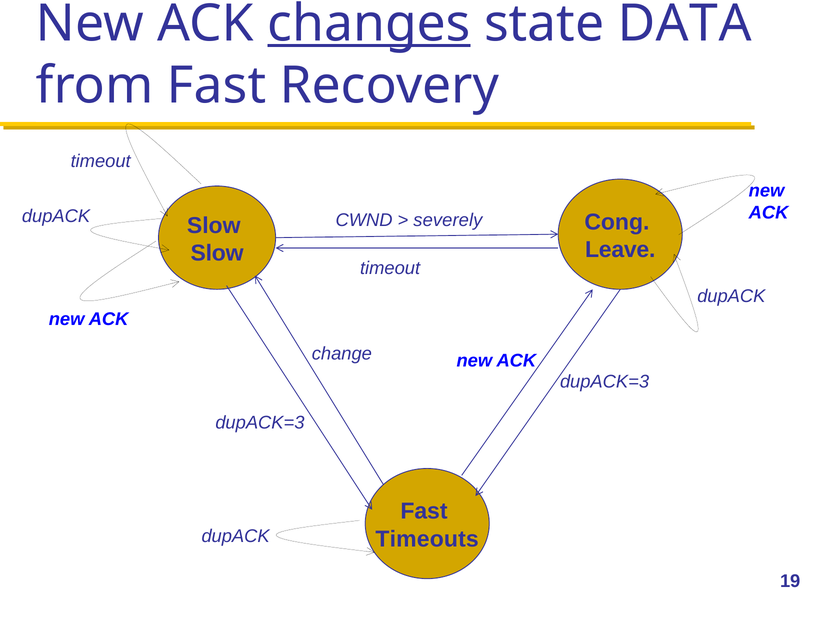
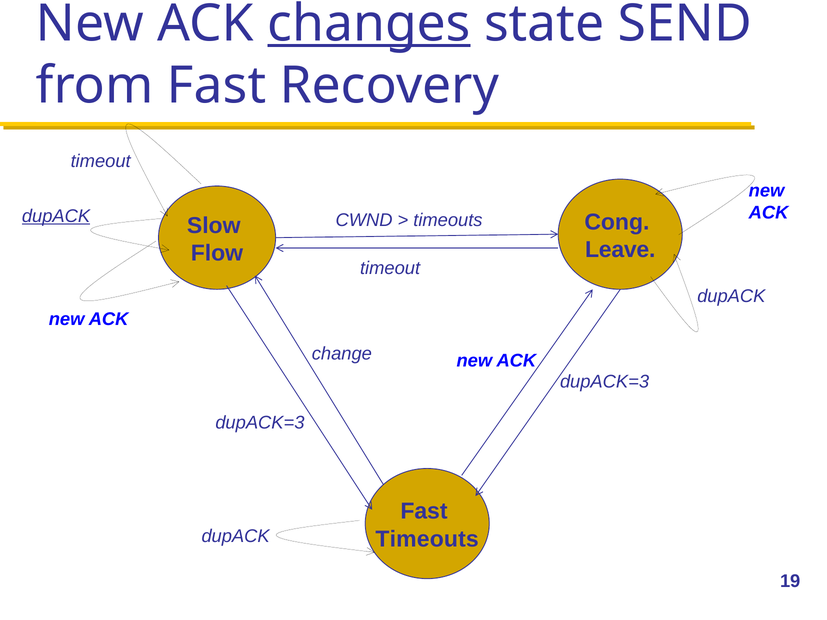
DATA: DATA -> SEND
dupACK at (56, 216) underline: none -> present
severely at (448, 220): severely -> timeouts
Slow at (217, 253): Slow -> Flow
